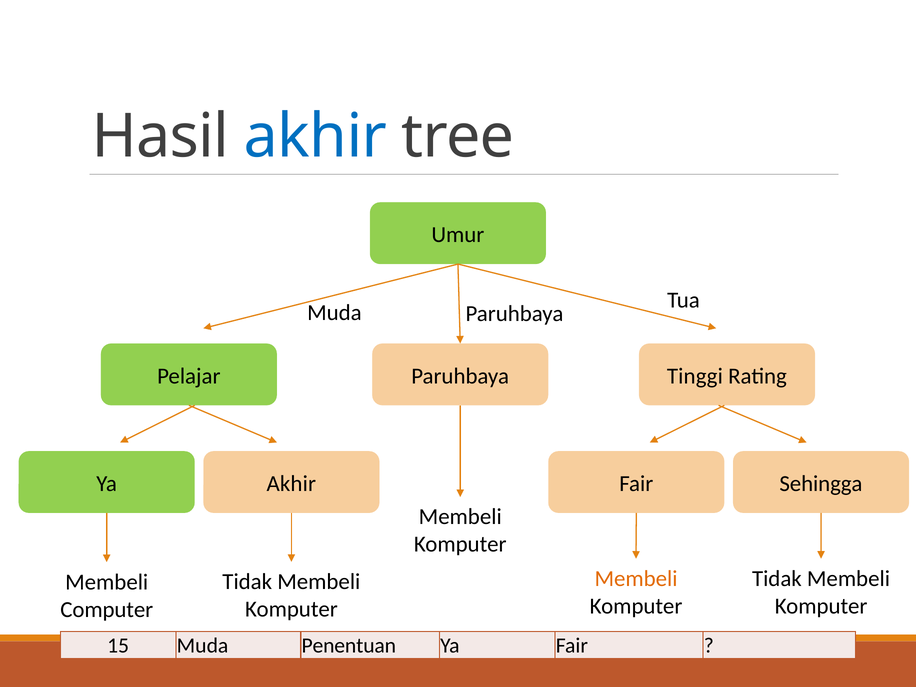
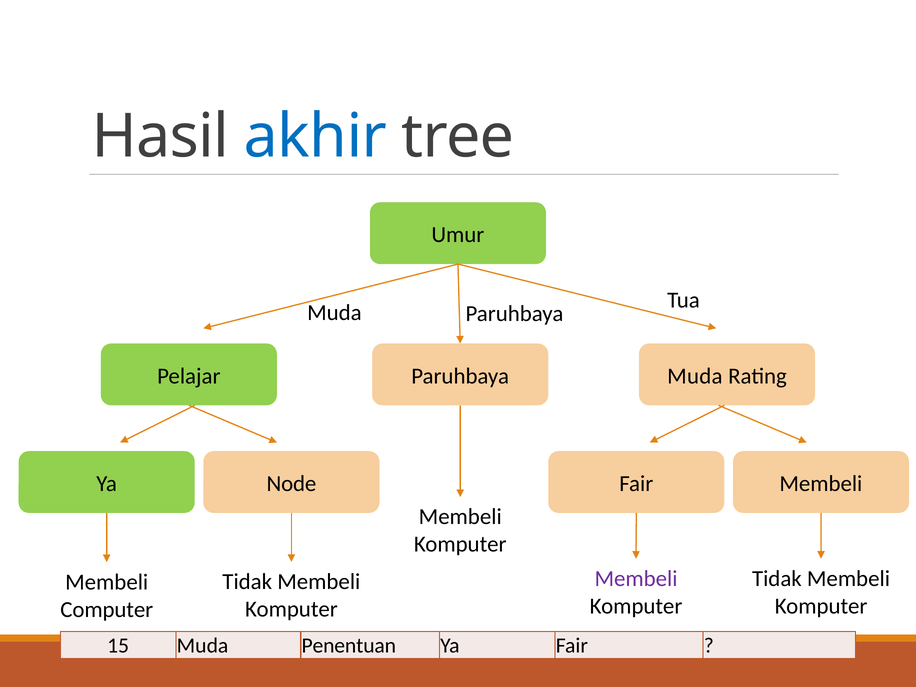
Paruhbaya Tinggi: Tinggi -> Muda
Ya Akhir: Akhir -> Node
Fair Sehingga: Sehingga -> Membeli
Membeli at (636, 579) colour: orange -> purple
